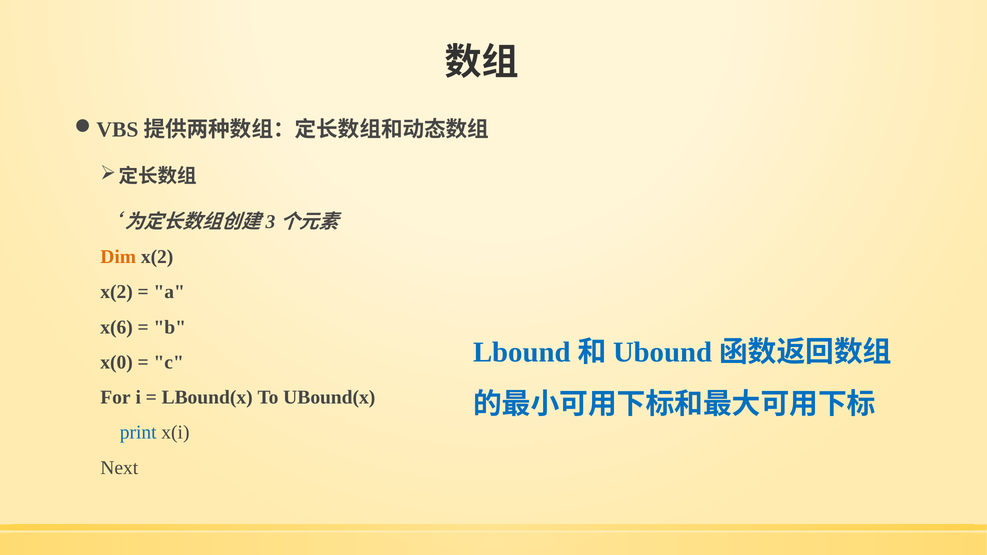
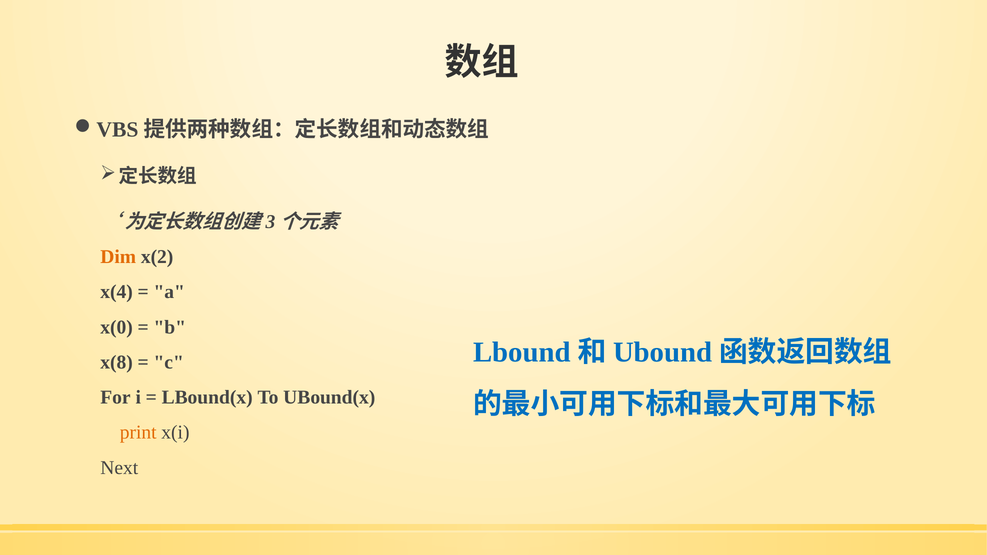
x(2 at (117, 292): x(2 -> x(4
x(6: x(6 -> x(0
x(0: x(0 -> x(8
print colour: blue -> orange
